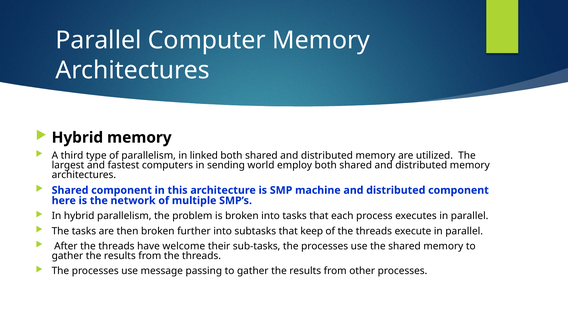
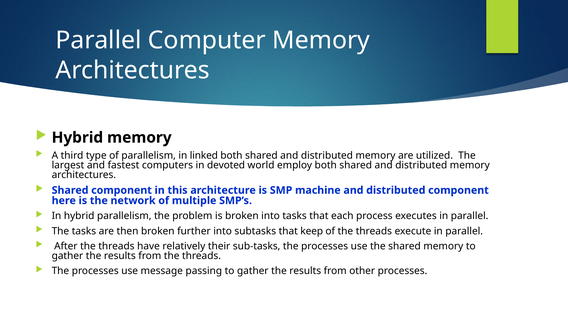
sending: sending -> devoted
welcome: welcome -> relatively
